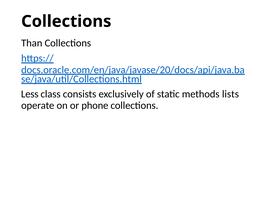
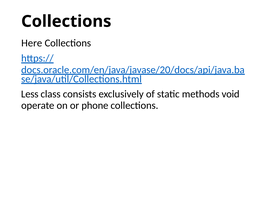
Than: Than -> Here
lists: lists -> void
